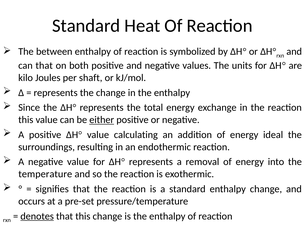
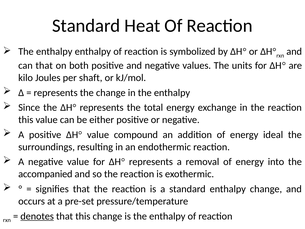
between at (54, 52): between -> enthalpy
either underline: present -> none
calculating: calculating -> compound
temperature: temperature -> accompanied
